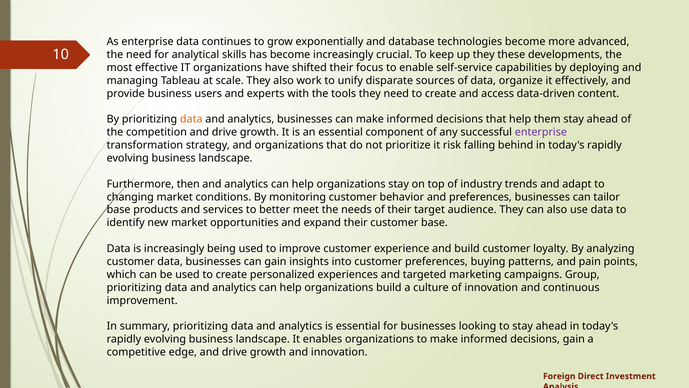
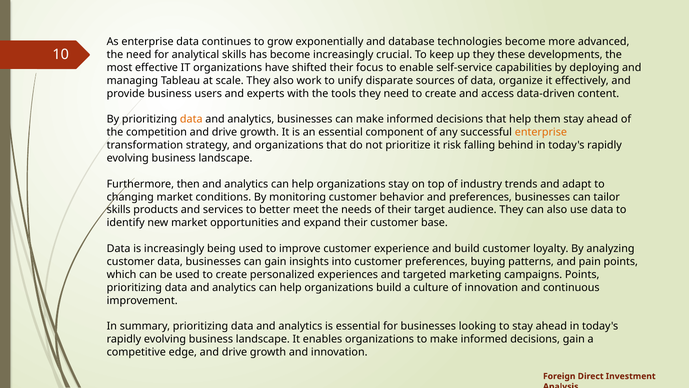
enterprise at (541, 132) colour: purple -> orange
base at (119, 210): base -> skills
campaigns Group: Group -> Points
